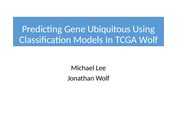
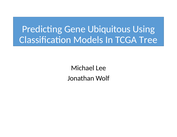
TCGA Wolf: Wolf -> Tree
